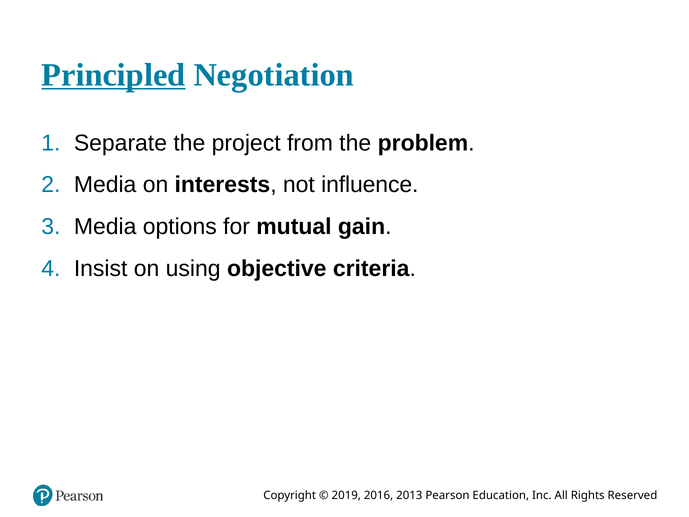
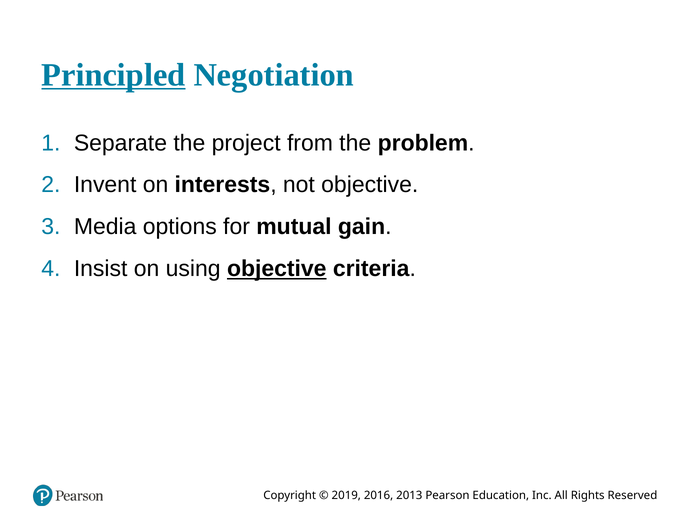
Media at (105, 185): Media -> Invent
not influence: influence -> objective
objective at (277, 269) underline: none -> present
